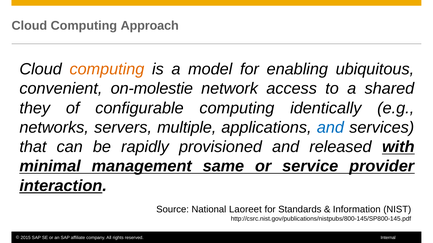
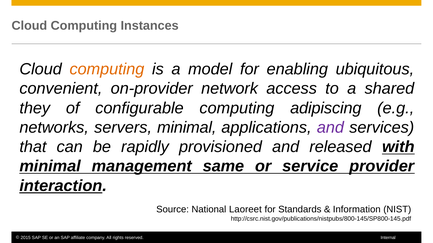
Approach: Approach -> Instances
on-molestie: on-molestie -> on-provider
identically: identically -> adipiscing
servers multiple: multiple -> minimal
and at (330, 128) colour: blue -> purple
